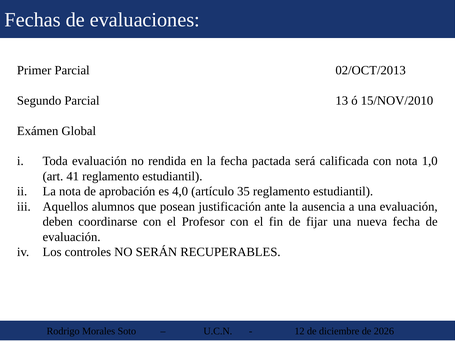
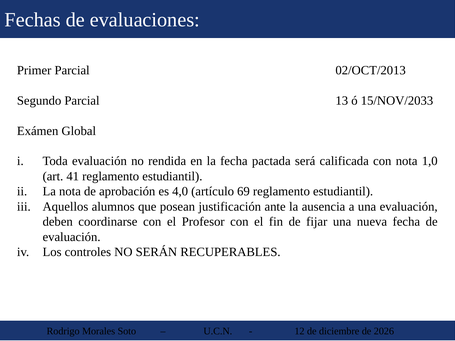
15/NOV/2010: 15/NOV/2010 -> 15/NOV/2033
35: 35 -> 69
